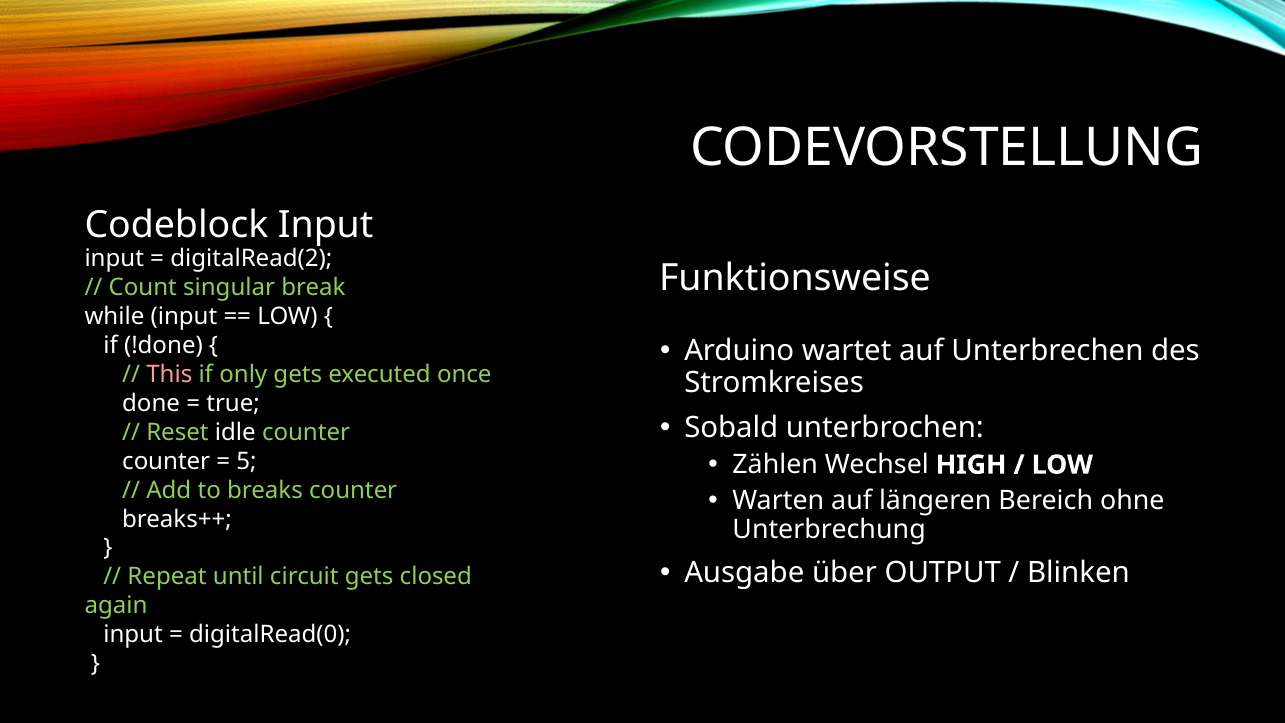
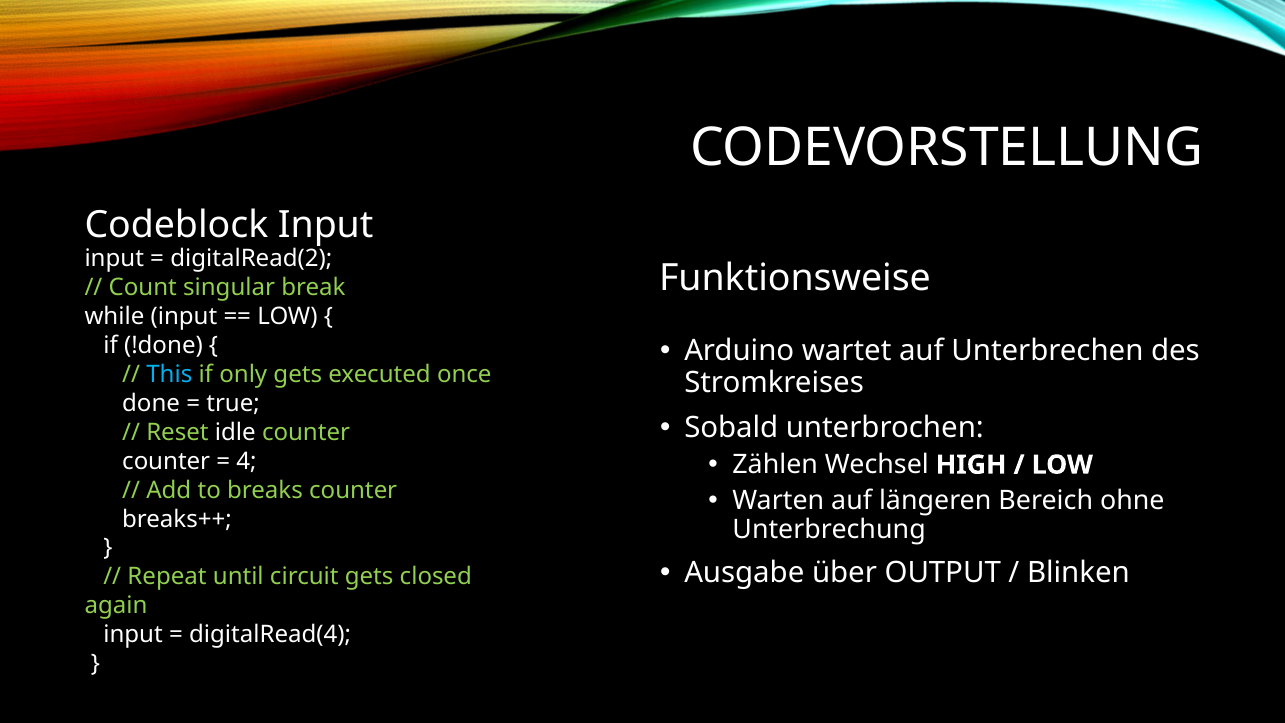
This colour: pink -> light blue
5: 5 -> 4
digitalRead(0: digitalRead(0 -> digitalRead(4
